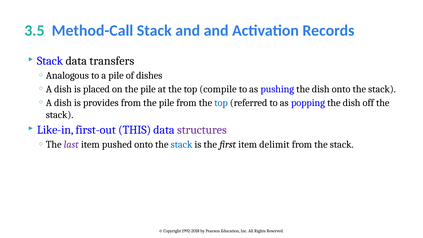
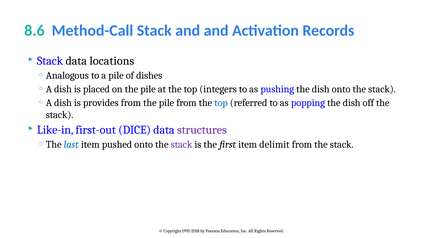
3.5: 3.5 -> 8.6
transfers: transfers -> locations
compile: compile -> integers
THIS: THIS -> DICE
last colour: purple -> blue
stack at (182, 144) colour: blue -> purple
